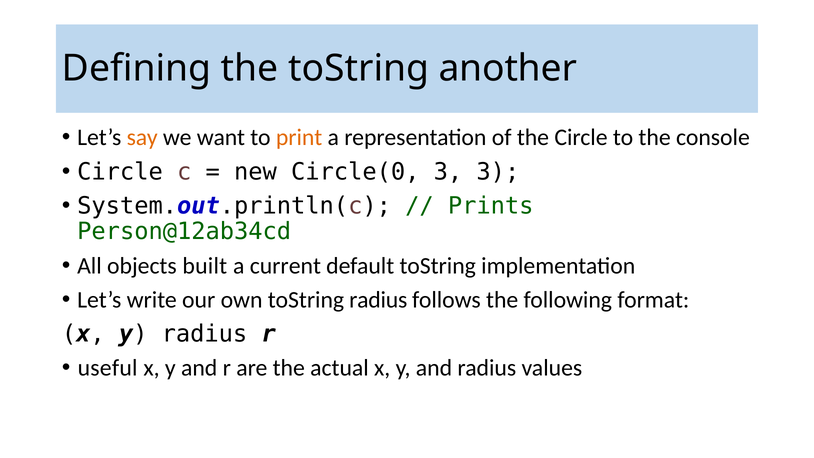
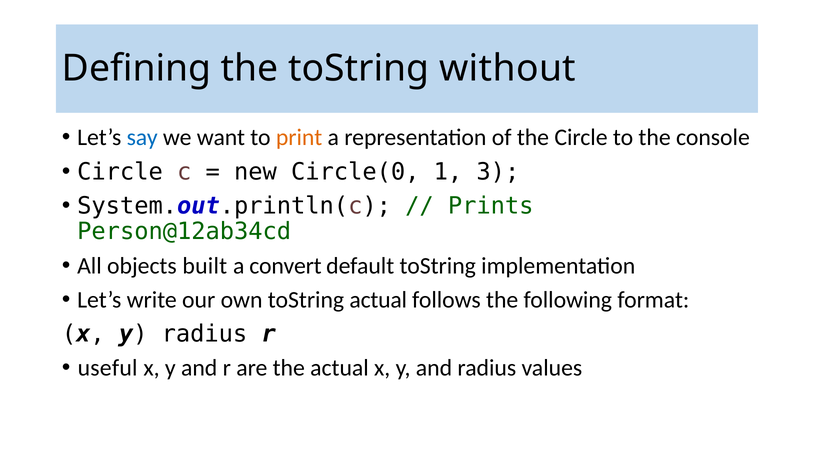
another: another -> without
say colour: orange -> blue
Circle(0 3: 3 -> 1
current: current -> convert
toString radius: radius -> actual
